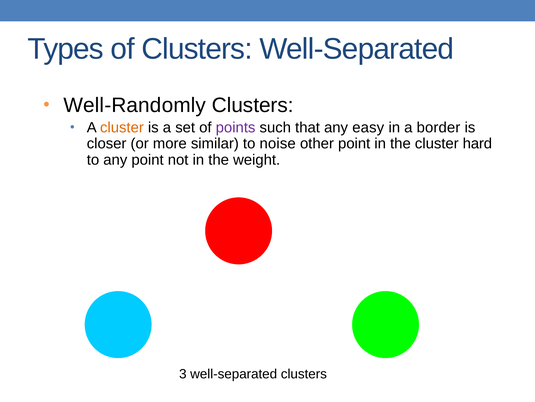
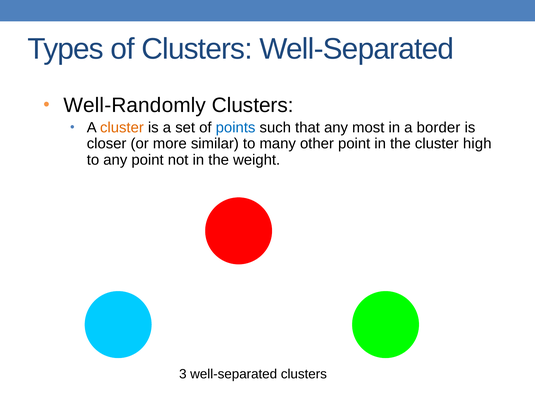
points colour: purple -> blue
easy: easy -> most
noise: noise -> many
hard: hard -> high
